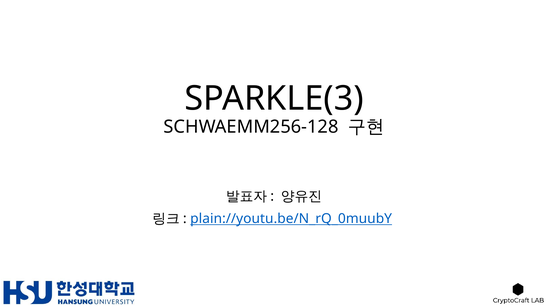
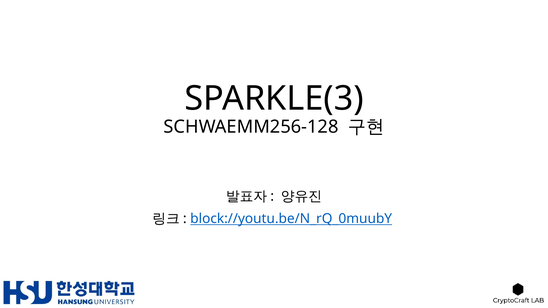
plain://youtu.be/N_rQ_0muubY: plain://youtu.be/N_rQ_0muubY -> block://youtu.be/N_rQ_0muubY
